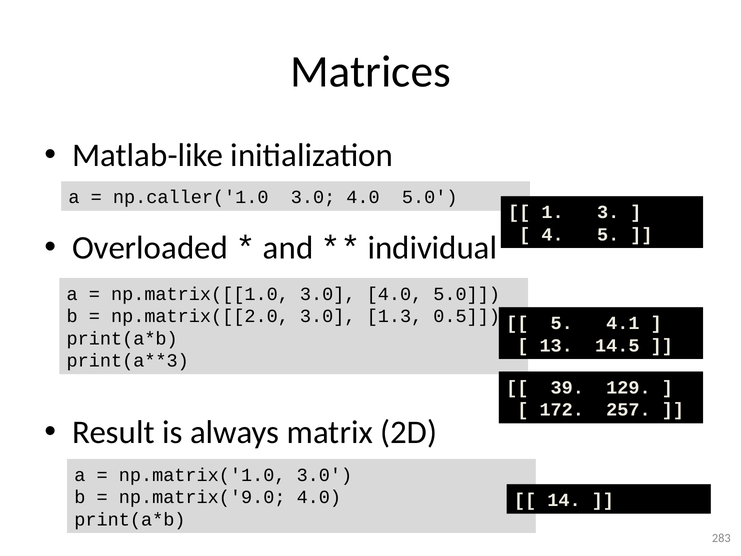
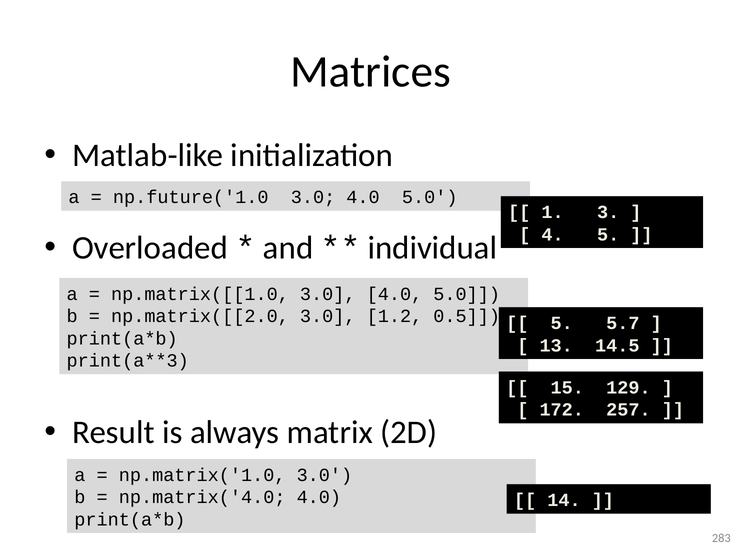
np.caller('1.0: np.caller('1.0 -> np.future('1.0
1.3: 1.3 -> 1.2
4.1: 4.1 -> 5.7
39: 39 -> 15
np.matrix('9.0: np.matrix('9.0 -> np.matrix('4.0
